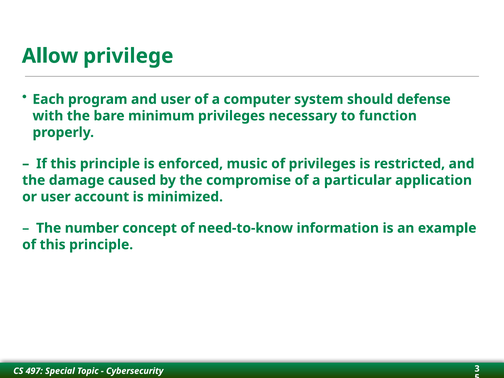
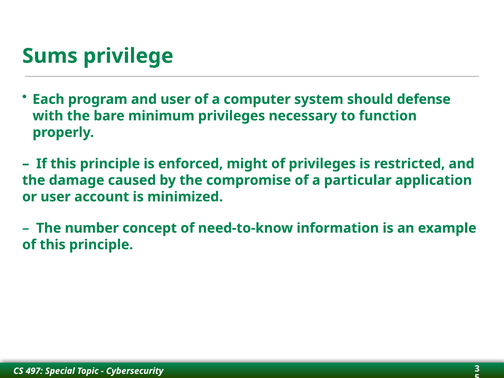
Allow: Allow -> Sums
music: music -> might
